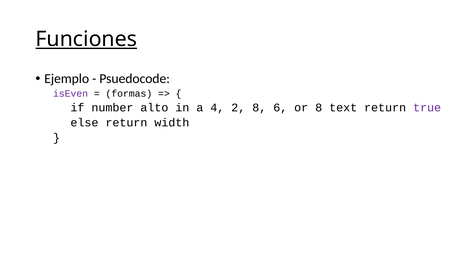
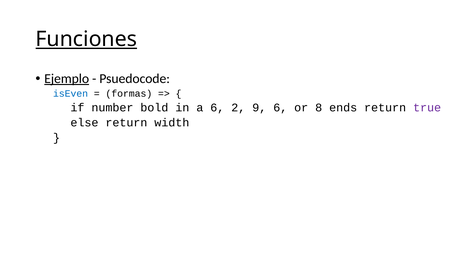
Ejemplo underline: none -> present
isEven colour: purple -> blue
alto: alto -> bold
a 4: 4 -> 6
2 8: 8 -> 9
text: text -> ends
